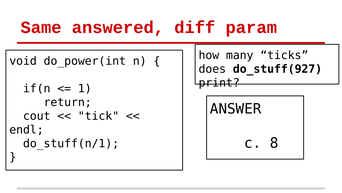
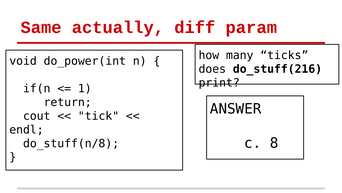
answered: answered -> actually
do_stuff(927: do_stuff(927 -> do_stuff(216
do_stuff(n/1: do_stuff(n/1 -> do_stuff(n/8
